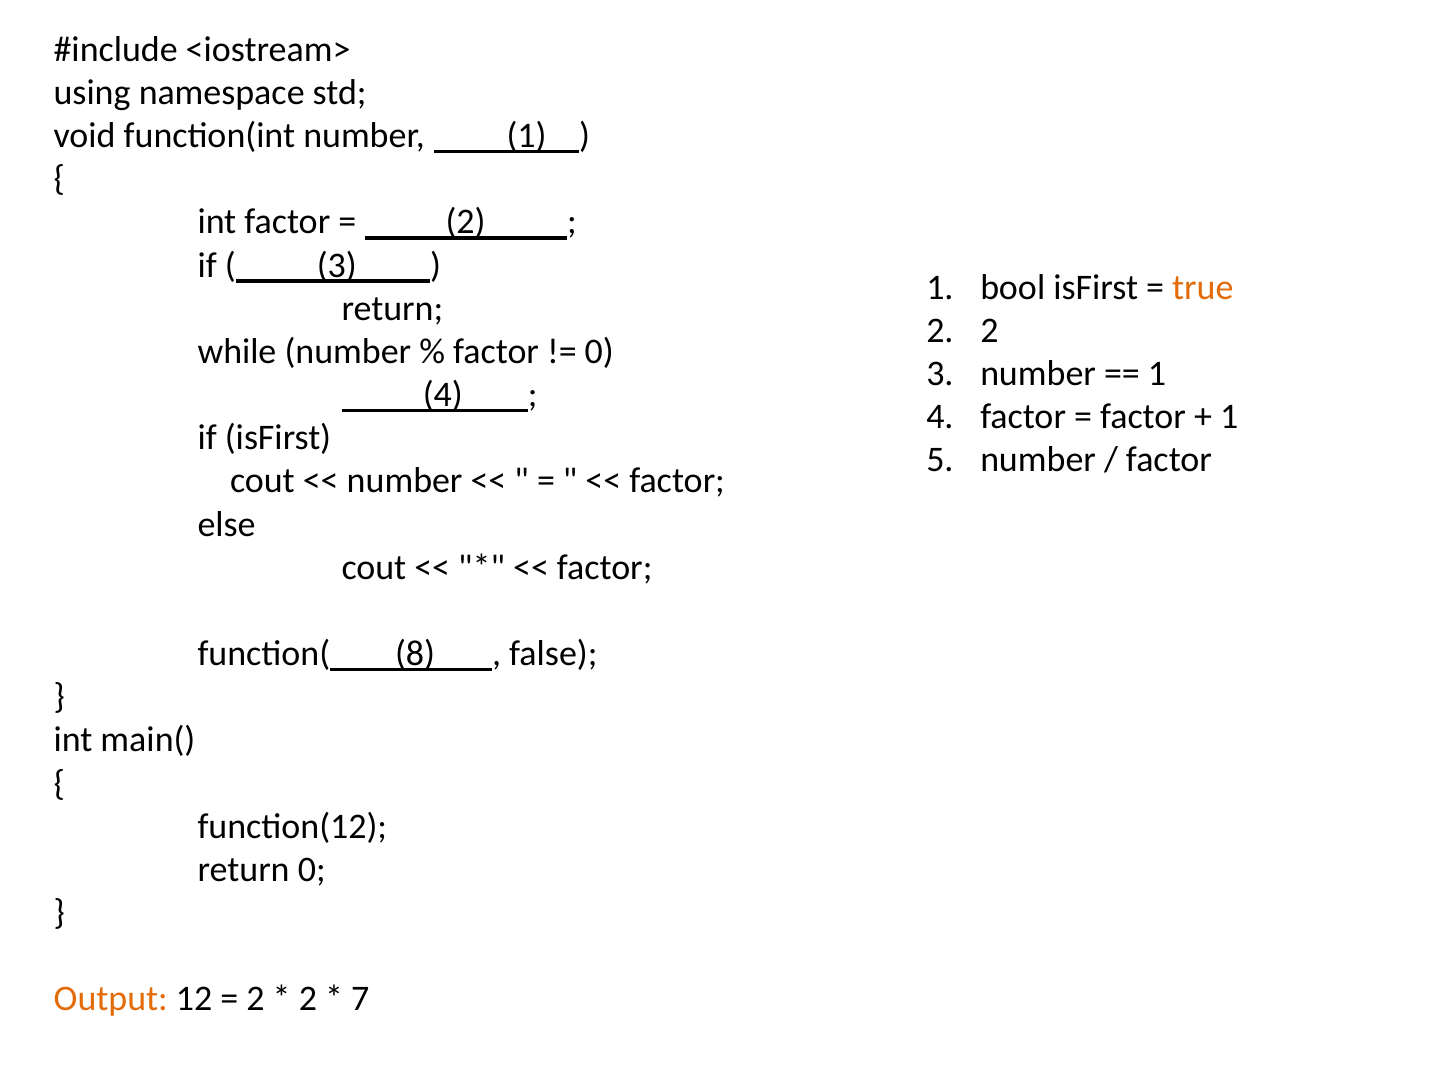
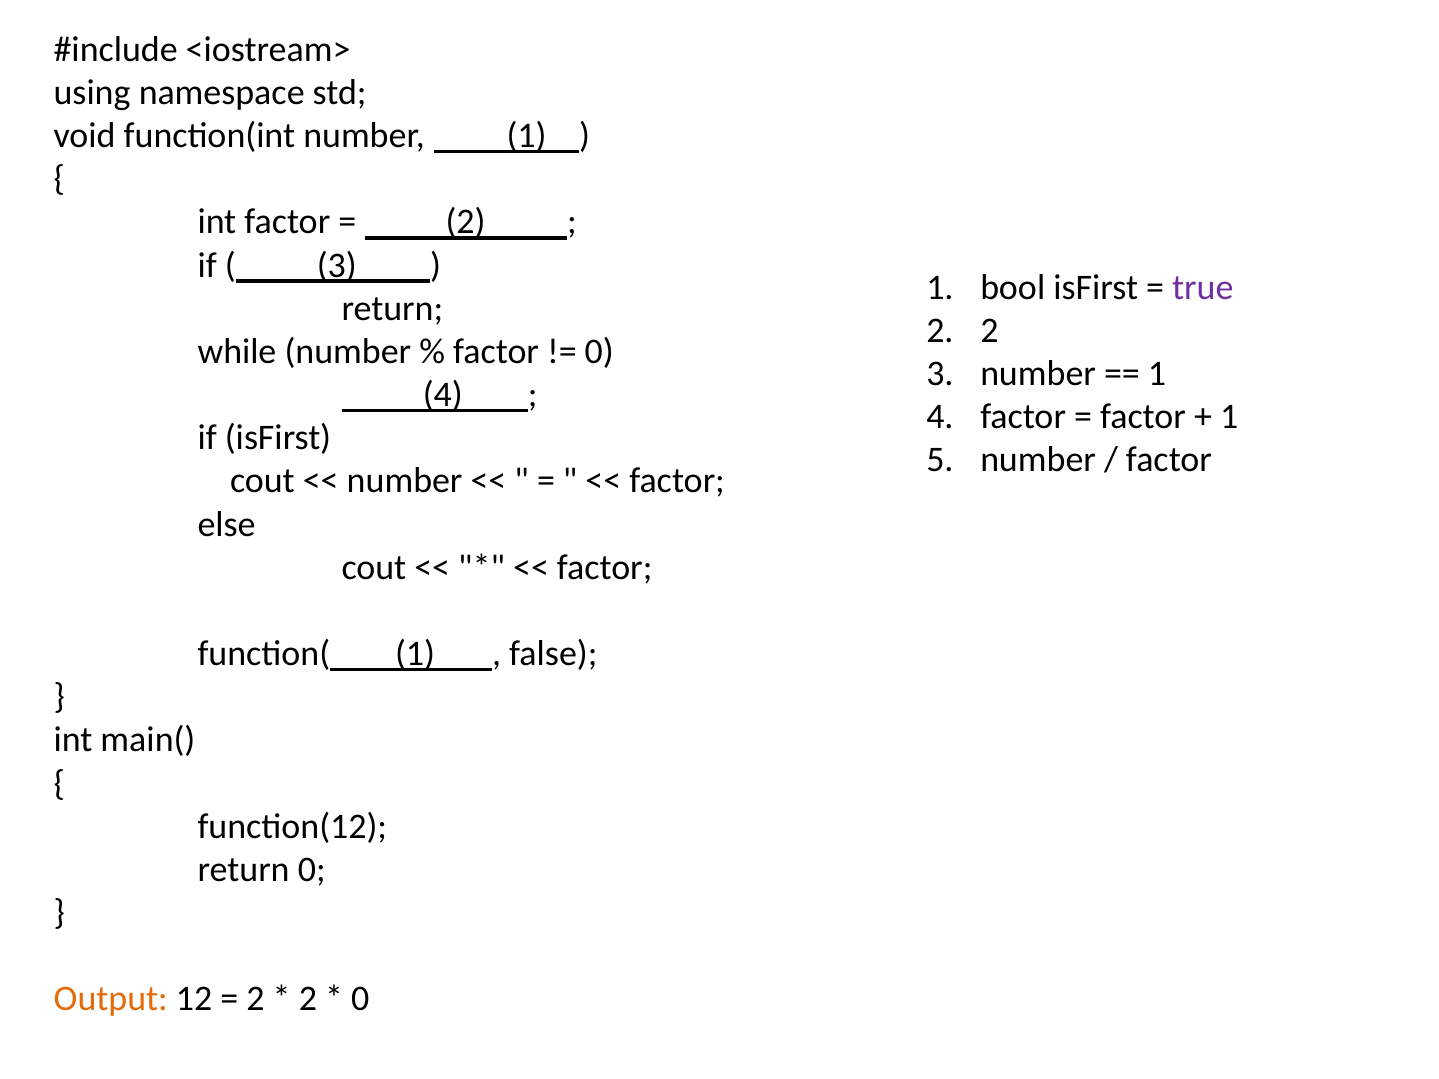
true colour: orange -> purple
function( 8: 8 -> 1
7 at (360, 999): 7 -> 0
